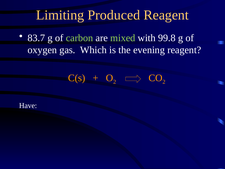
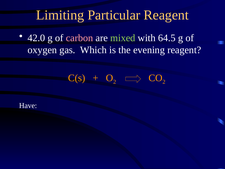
Produced: Produced -> Particular
83.7: 83.7 -> 42.0
carbon colour: light green -> pink
99.8: 99.8 -> 64.5
